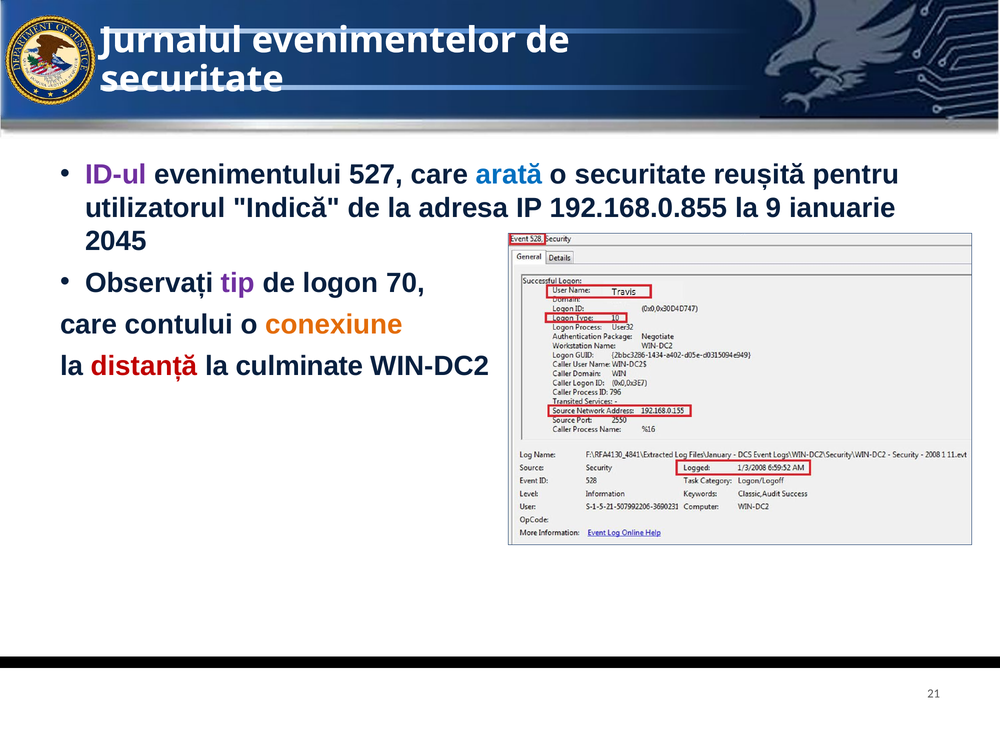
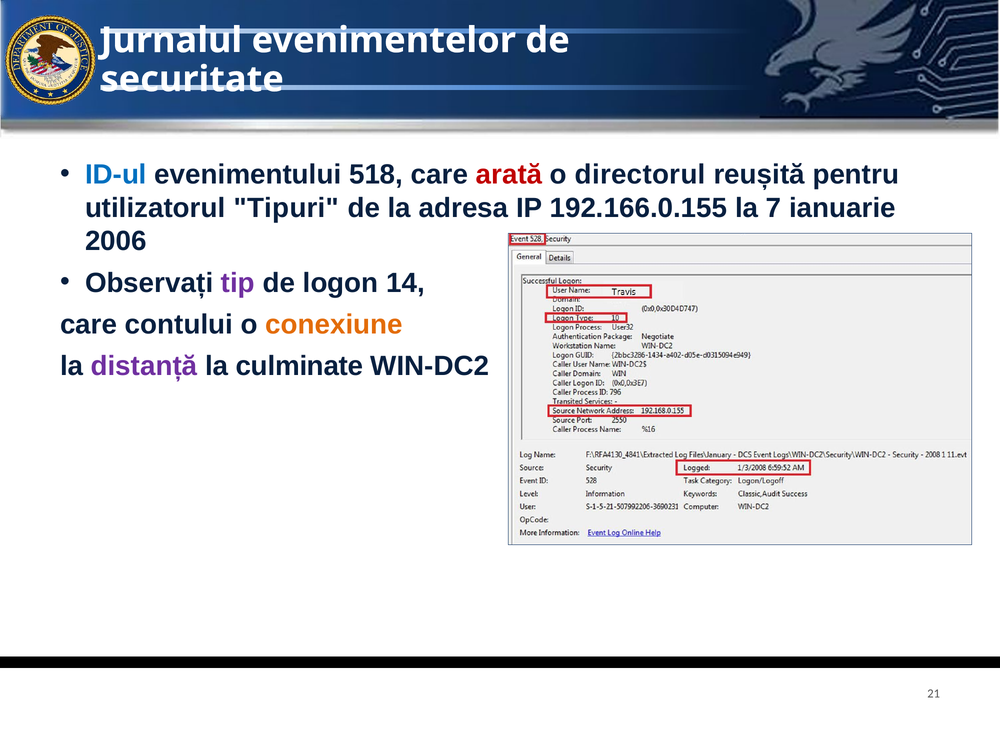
ID-ul colour: purple -> blue
527: 527 -> 518
arată colour: blue -> red
o securitate: securitate -> directorul
Indică: Indică -> Tipuri
192.168.0.855: 192.168.0.855 -> 192.166.0.155
9: 9 -> 7
2045: 2045 -> 2006
70: 70 -> 14
distanță colour: red -> purple
